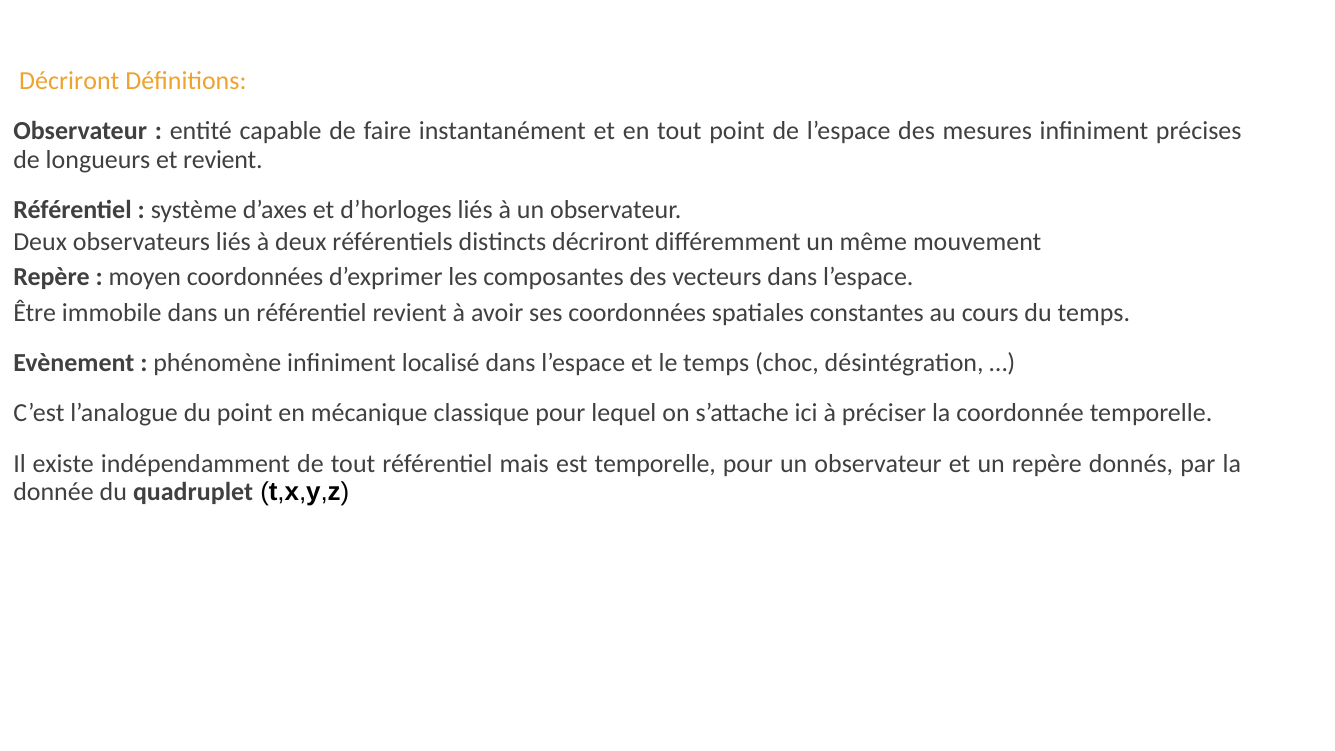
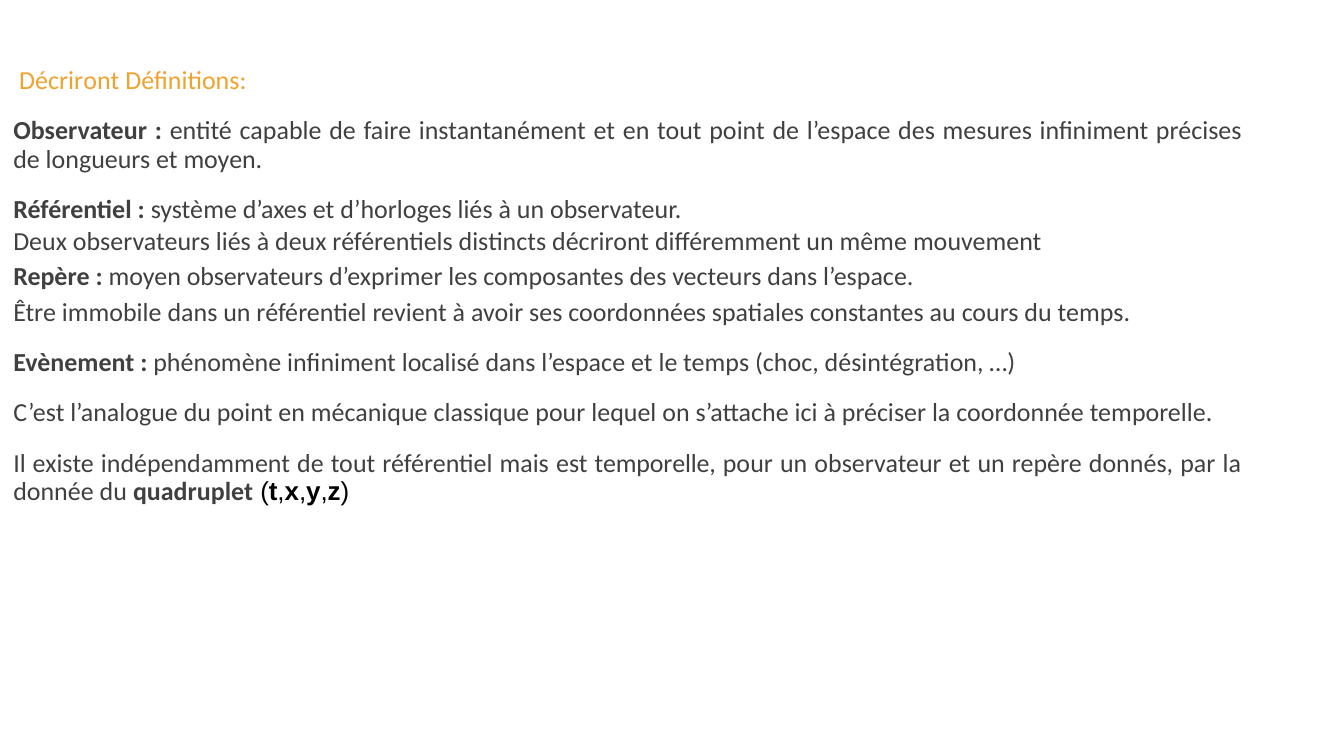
et revient: revient -> moyen
moyen coordonnées: coordonnées -> observateurs
